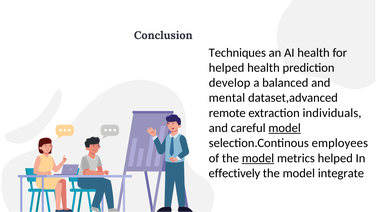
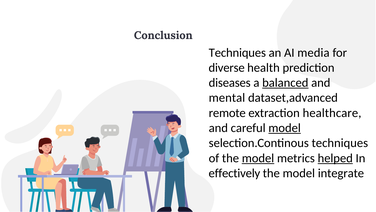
AI health: health -> media
helped at (227, 68): helped -> diverse
develop: develop -> diseases
balanced underline: none -> present
individuals: individuals -> healthcare
selection.Continous employees: employees -> techniques
helped at (335, 158) underline: none -> present
